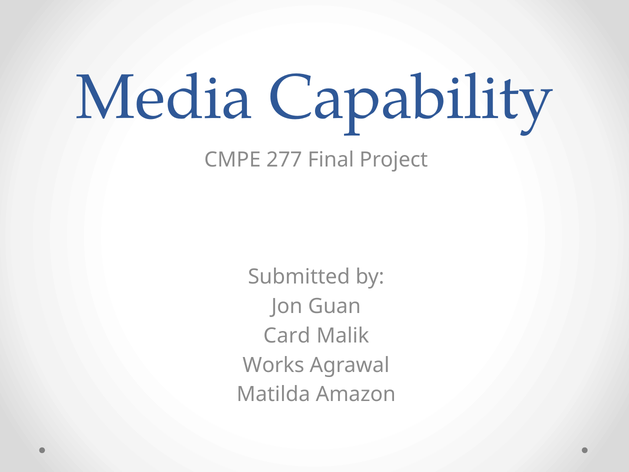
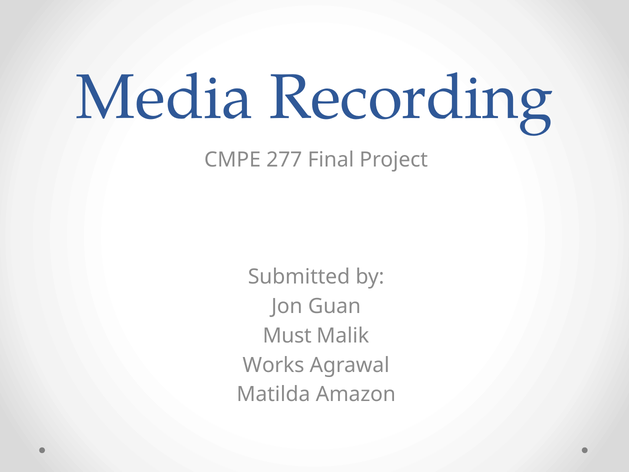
Capability: Capability -> Recording
Card: Card -> Must
